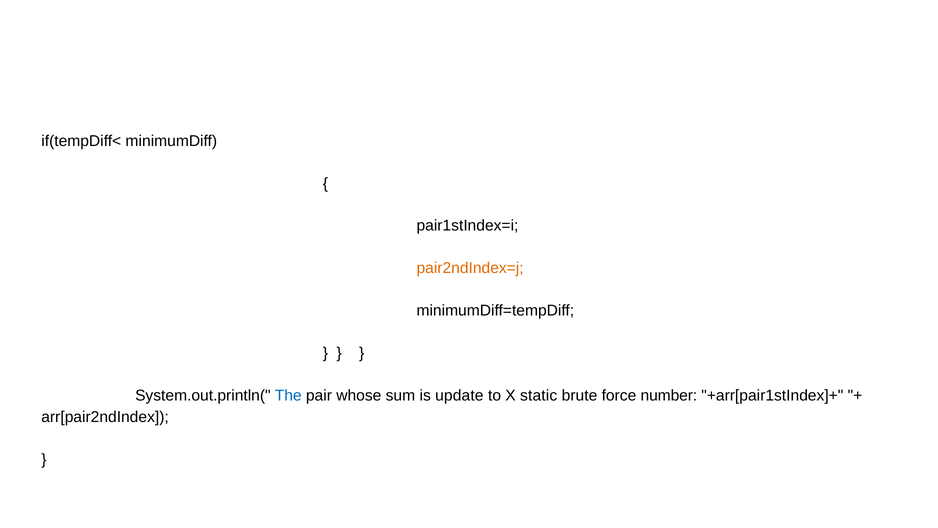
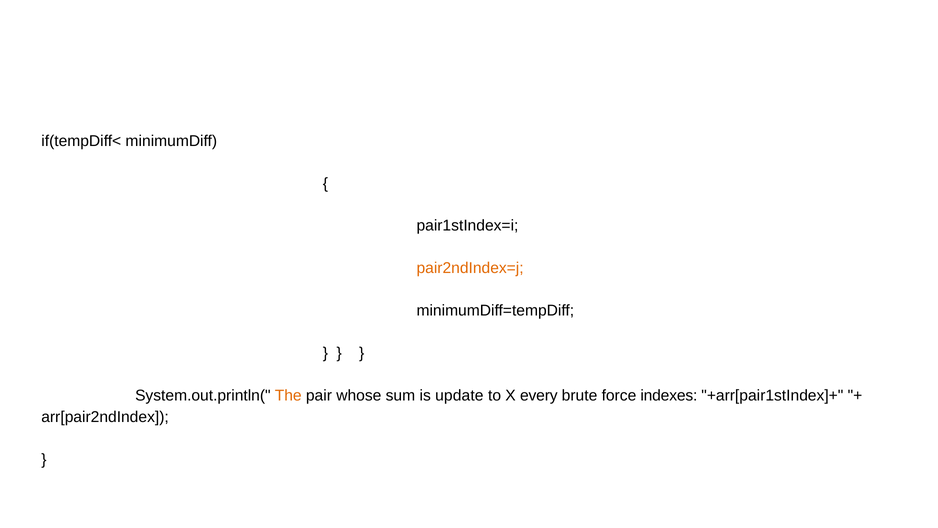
The colour: blue -> orange
static: static -> every
number: number -> indexes
